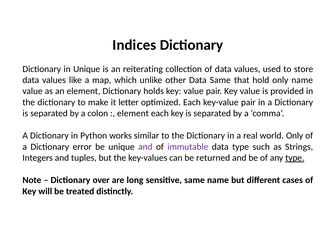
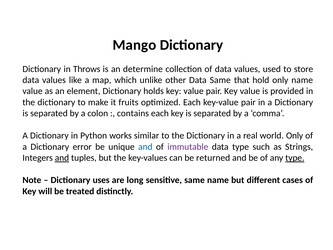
Indices: Indices -> Mango
in Unique: Unique -> Throws
reiterating: reiterating -> determine
letter: letter -> fruits
element at (133, 113): element -> contains
and at (145, 147) colour: purple -> blue
and at (62, 158) underline: none -> present
over: over -> uses
